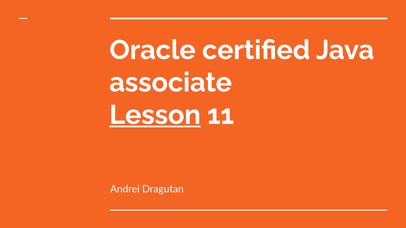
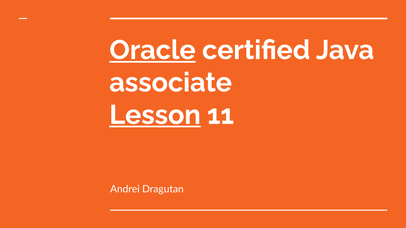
Oracle underline: none -> present
